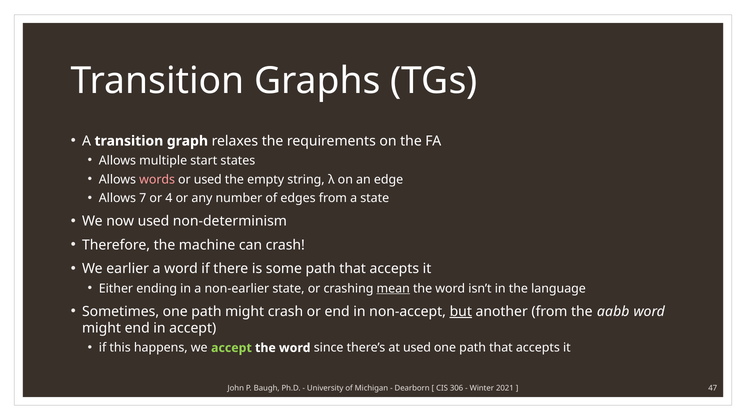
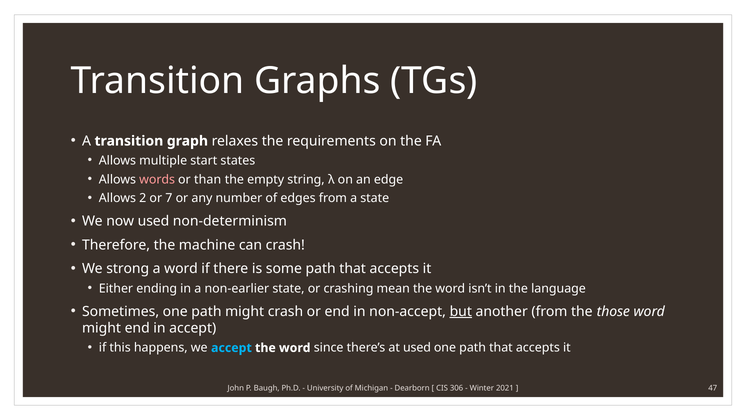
or used: used -> than
7: 7 -> 2
4: 4 -> 7
earlier: earlier -> strong
mean underline: present -> none
aabb: aabb -> those
accept at (231, 348) colour: light green -> light blue
